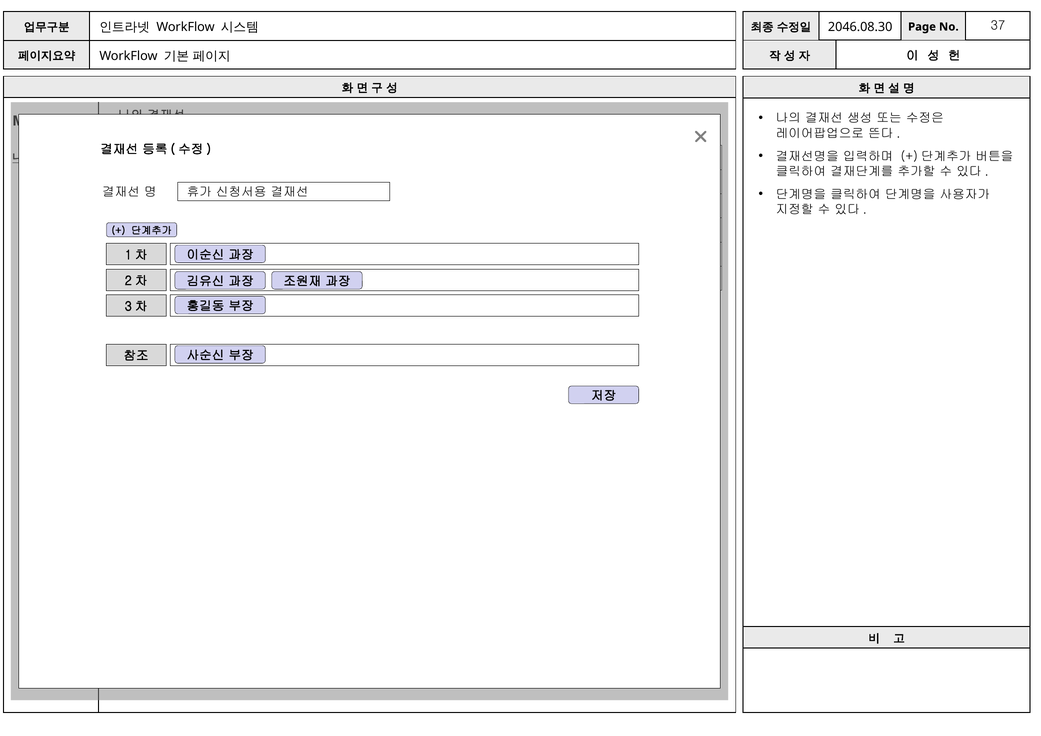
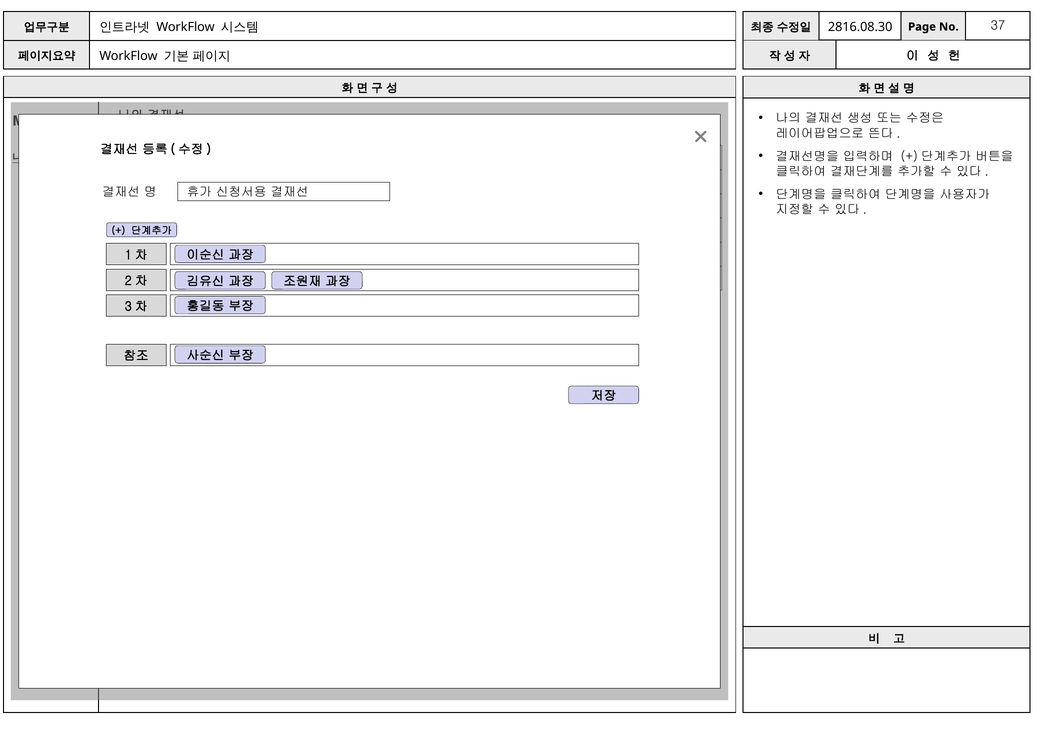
2046.08.30: 2046.08.30 -> 2816.08.30
